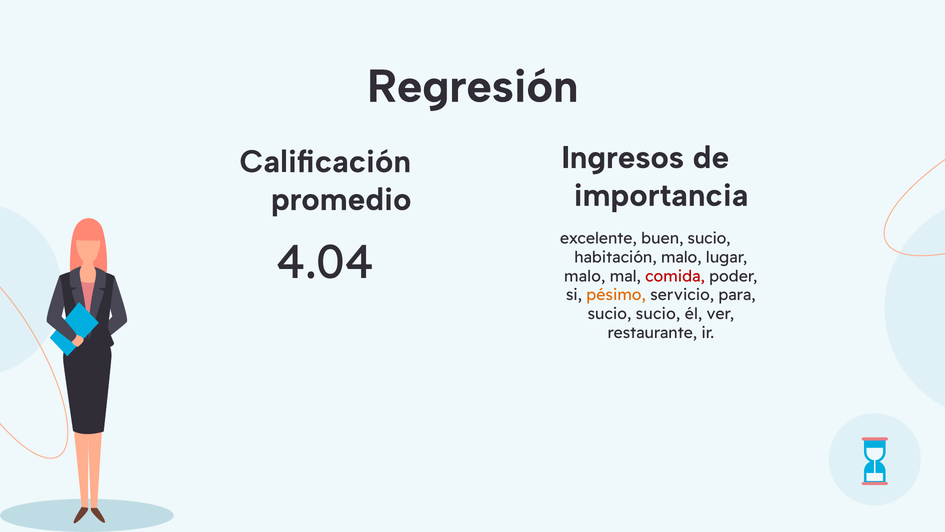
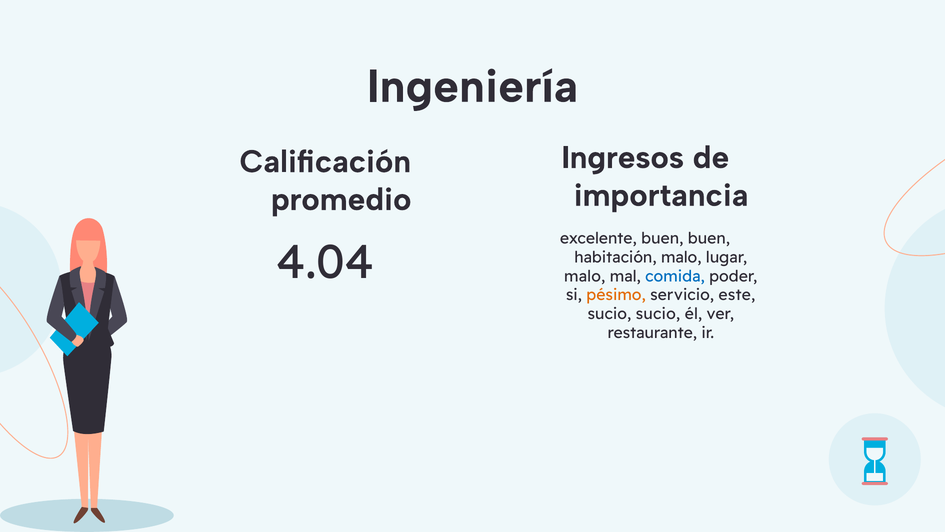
Regresión: Regresión -> Ingeniería
buen sucio: sucio -> buen
comida colour: red -> blue
para: para -> este
